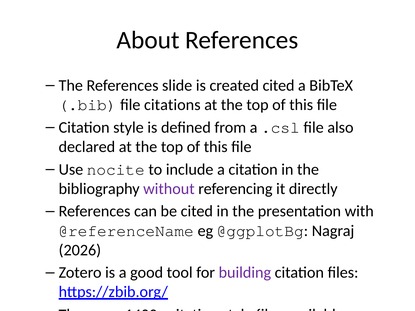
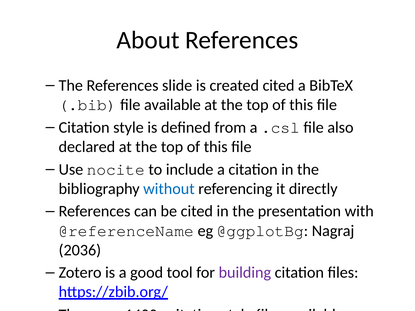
file citations: citations -> available
without colour: purple -> blue
2026: 2026 -> 2036
